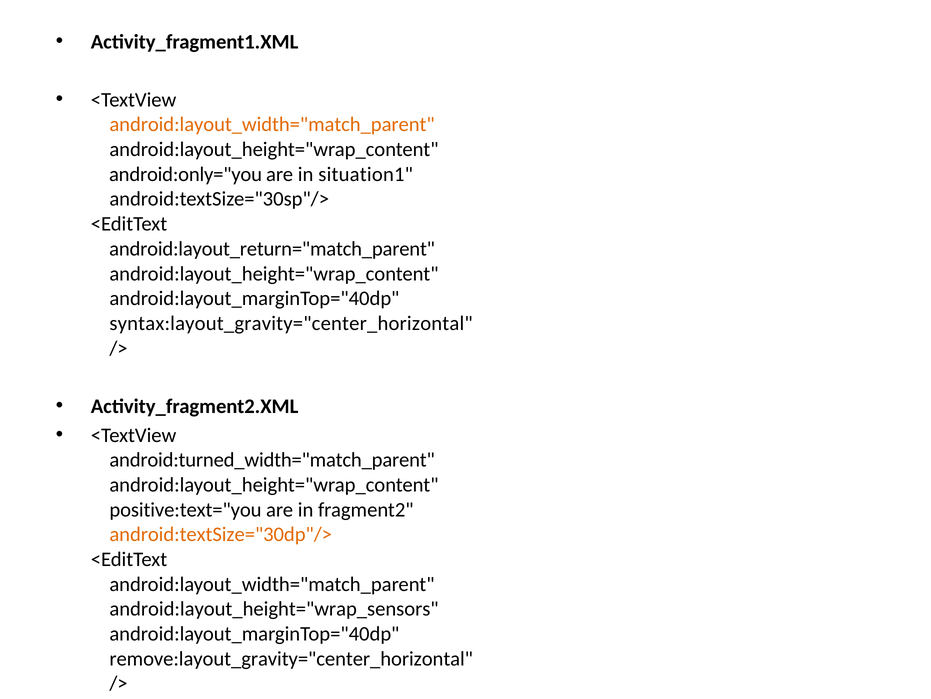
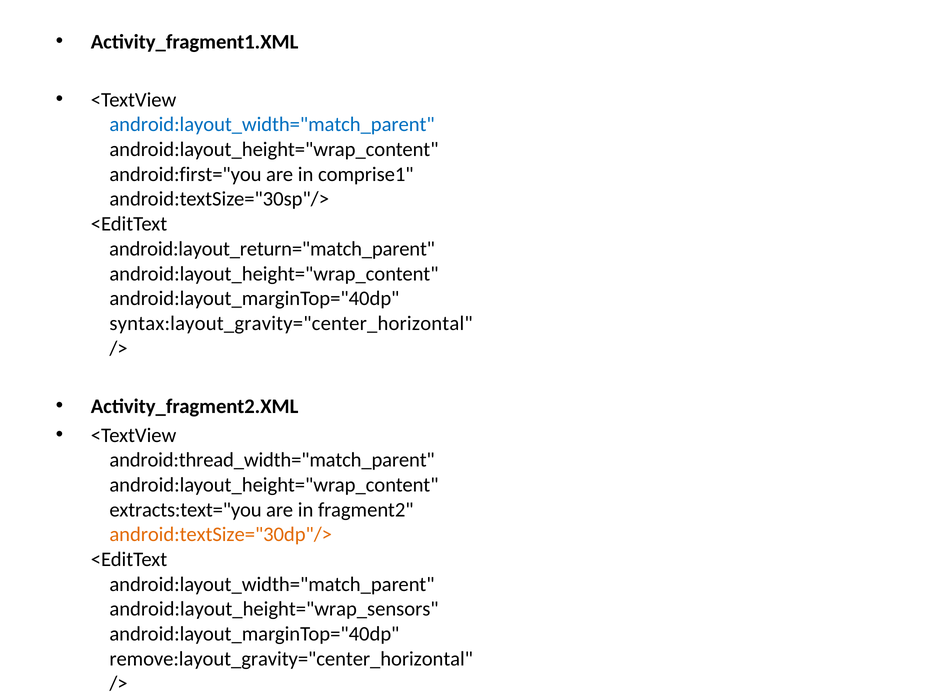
android:layout_width="match_parent at (272, 125) colour: orange -> blue
android:only="you: android:only="you -> android:first="you
situation1: situation1 -> comprise1
android:turned_width="match_parent: android:turned_width="match_parent -> android:thread_width="match_parent
positive:text="you: positive:text="you -> extracts:text="you
